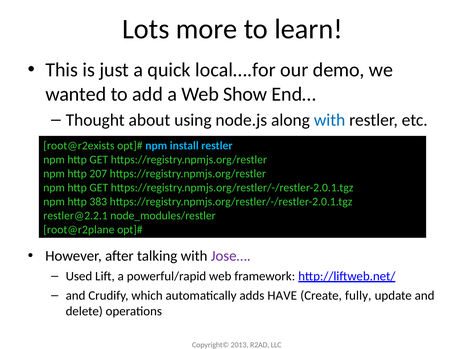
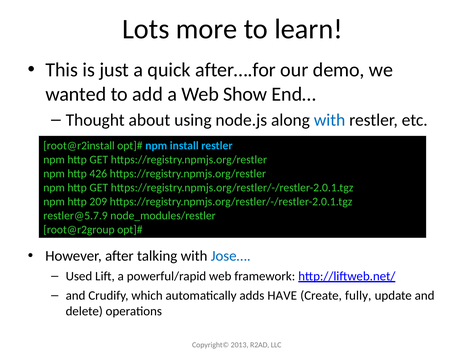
local….for: local….for -> after….for
root@r2exists: root@r2exists -> root@r2install
207: 207 -> 426
383: 383 -> 209
restler@2.2.1: restler@2.2.1 -> restler@5.7.9
root@r2plane: root@r2plane -> root@r2group
Jose… colour: purple -> blue
